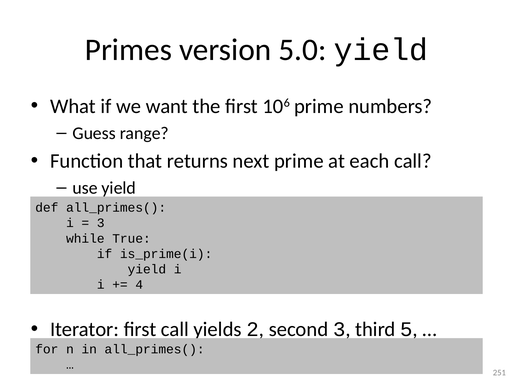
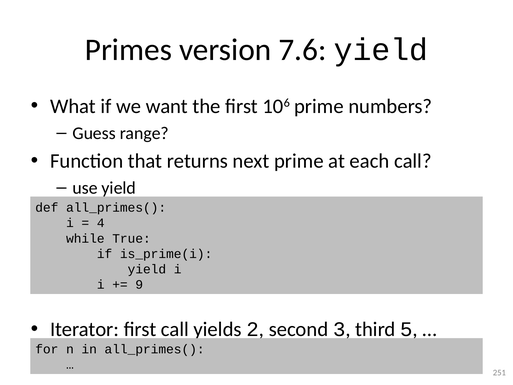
5.0: 5.0 -> 7.6
3 at (101, 223): 3 -> 4
4: 4 -> 9
